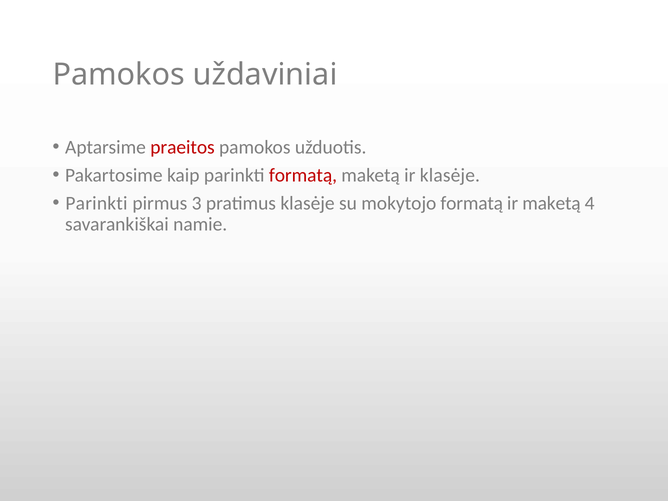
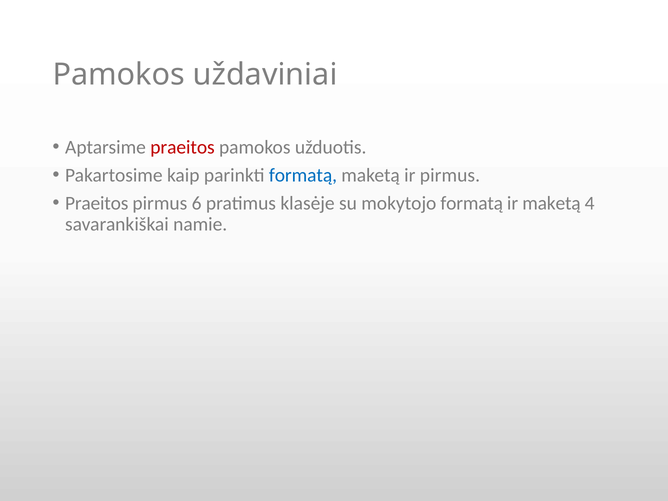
formatą at (303, 175) colour: red -> blue
ir klasėje: klasėje -> pirmus
Parinkti at (97, 203): Parinkti -> Praeitos
3: 3 -> 6
